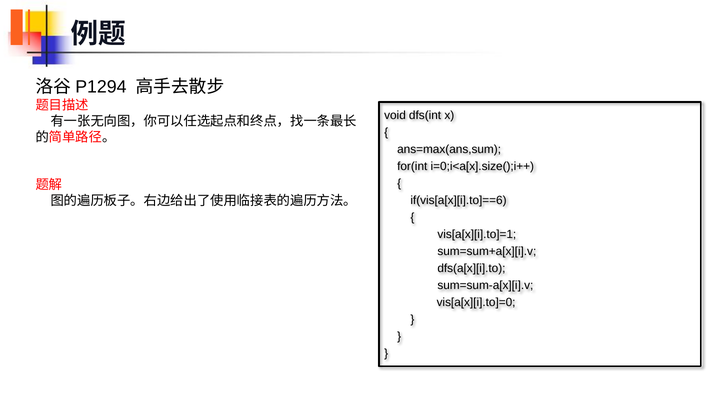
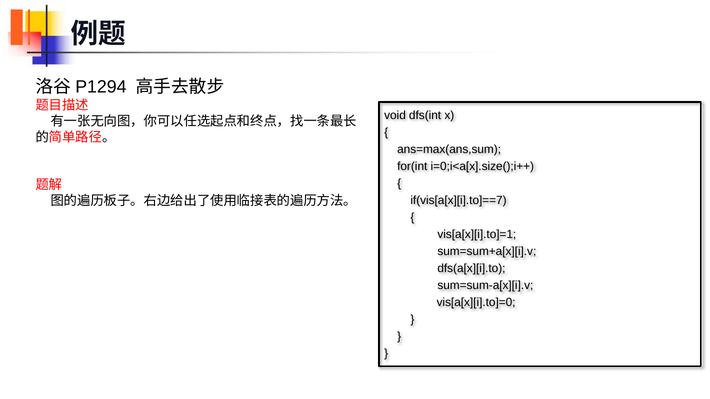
if(vis[a[x][i].to]==6: if(vis[a[x][i].to]==6 -> if(vis[a[x][i].to]==7
